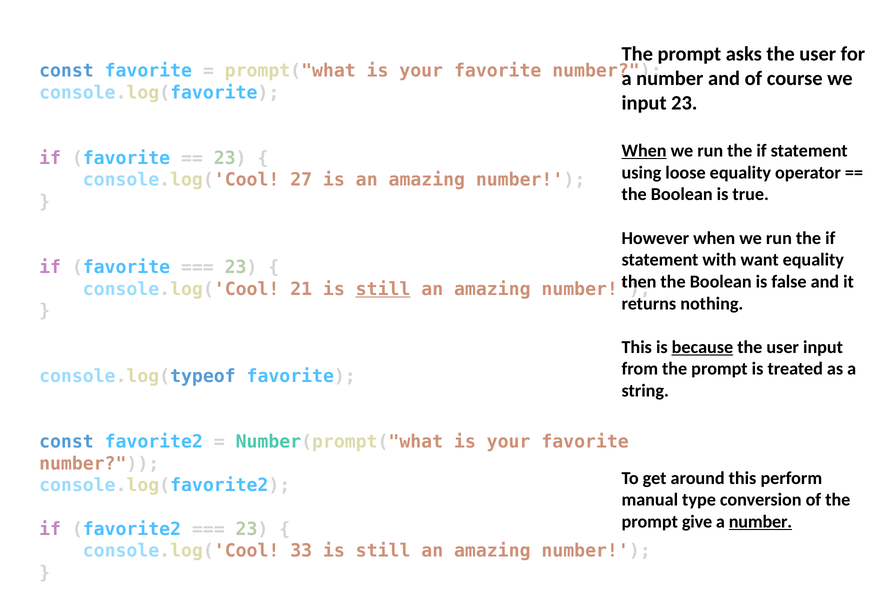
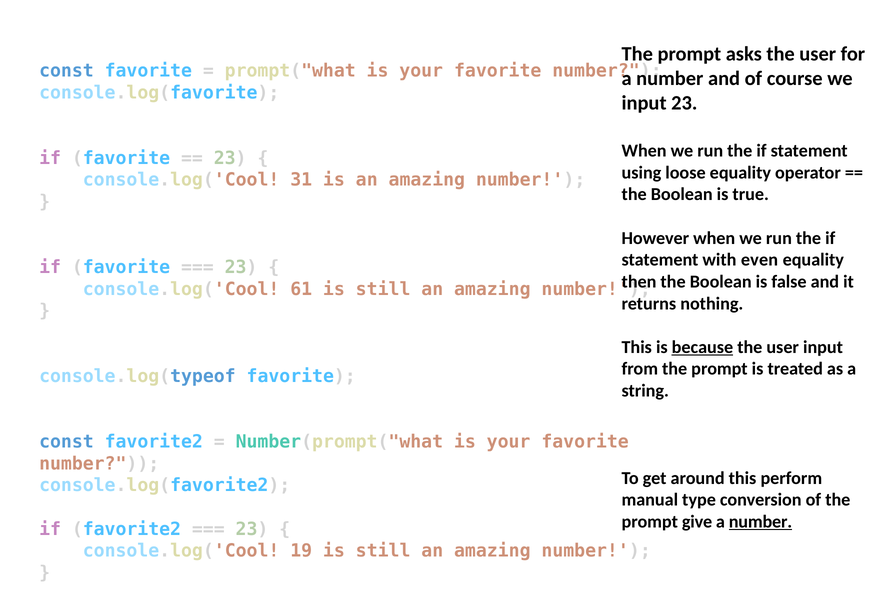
When at (644, 151) underline: present -> none
27: 27 -> 31
want: want -> even
21: 21 -> 61
still at (383, 289) underline: present -> none
33: 33 -> 19
